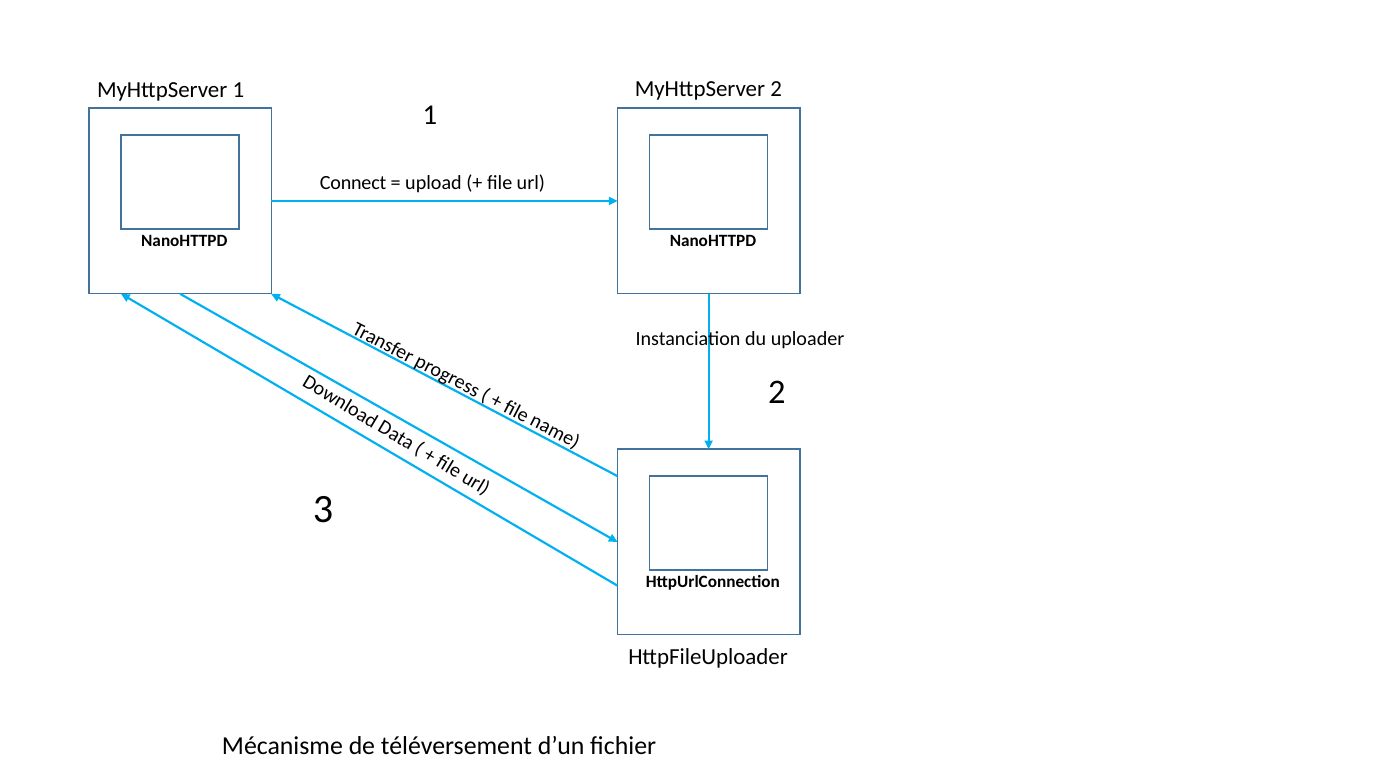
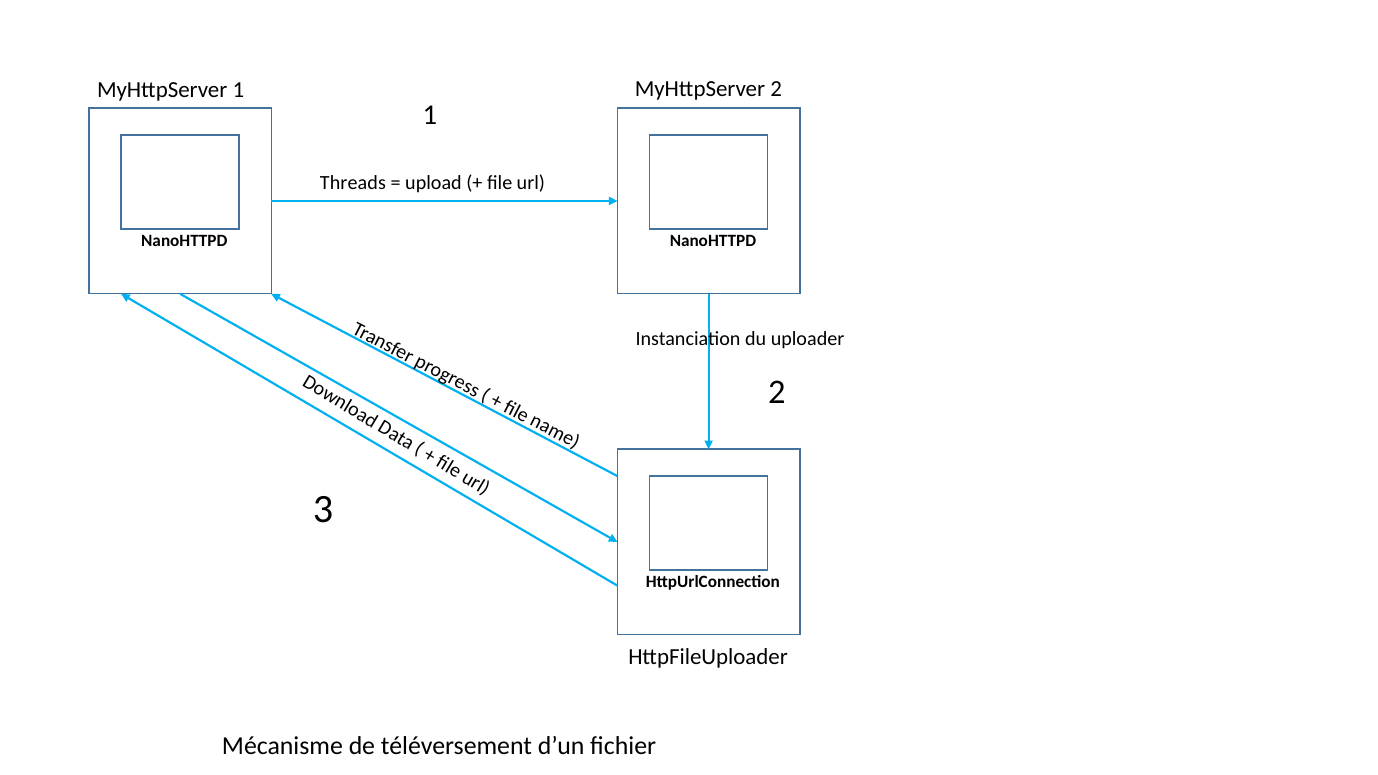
Connect: Connect -> Threads
